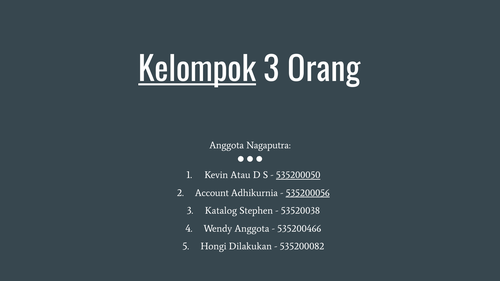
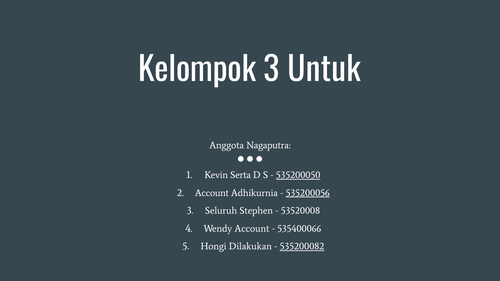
Kelompok underline: present -> none
Orang: Orang -> Untuk
Atau: Atau -> Serta
Katalog: Katalog -> Seluruh
53520038: 53520038 -> 53520008
Wendy Anggota: Anggota -> Account
535200466: 535200466 -> 535400066
535200082 underline: none -> present
